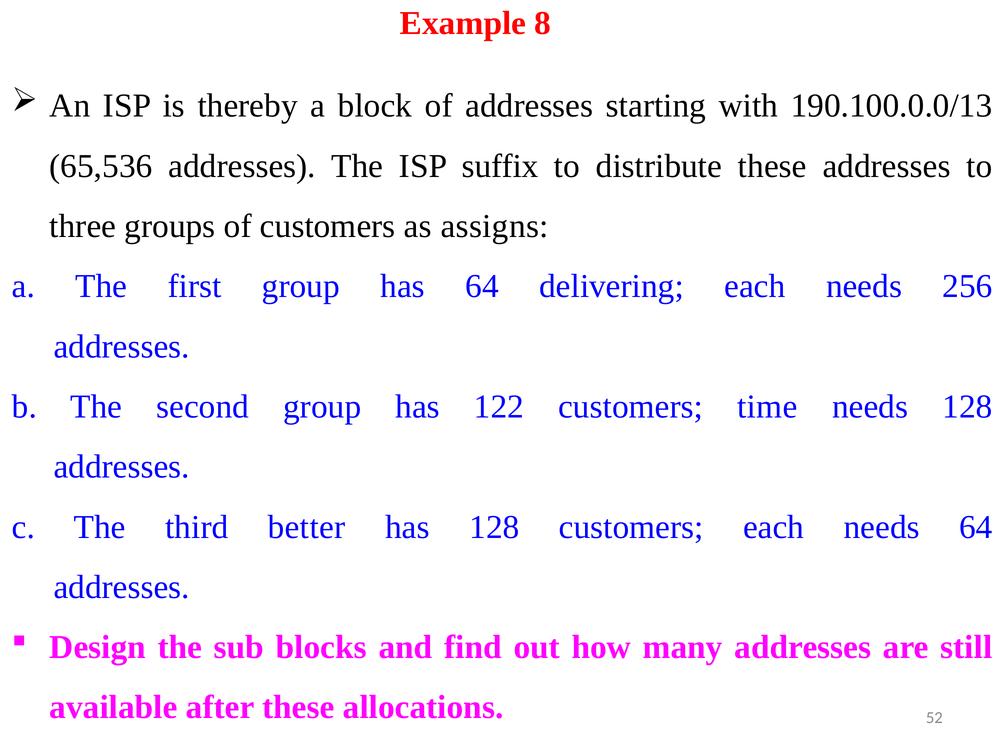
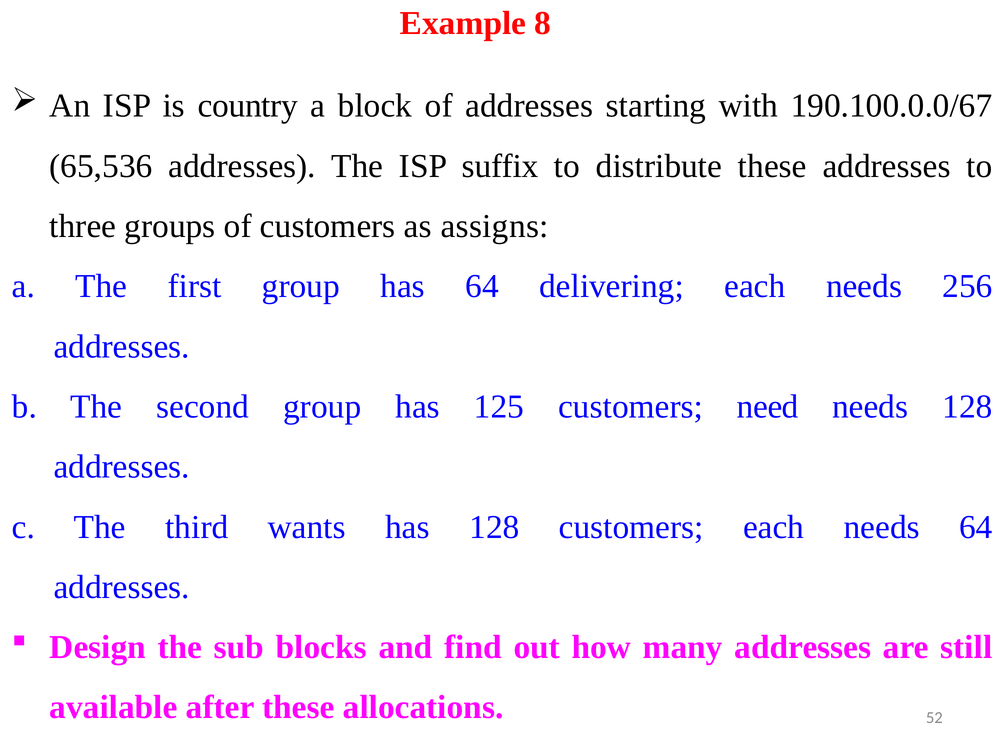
thereby: thereby -> country
190.100.0.0/13: 190.100.0.0/13 -> 190.100.0.0/67
122: 122 -> 125
time: time -> need
better: better -> wants
